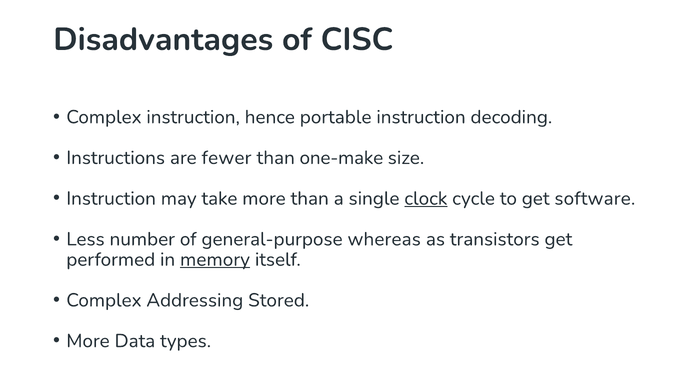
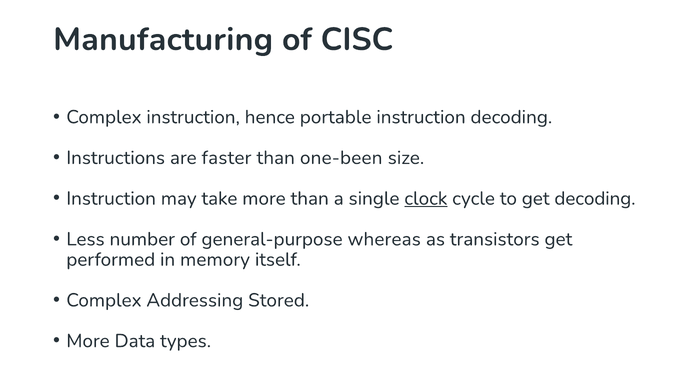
Disadvantages: Disadvantages -> Manufacturing
fewer: fewer -> faster
one-make: one-make -> one-been
get software: software -> decoding
memory underline: present -> none
